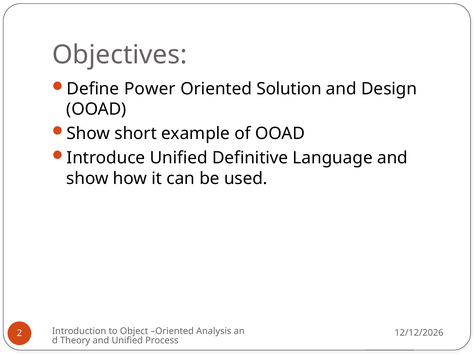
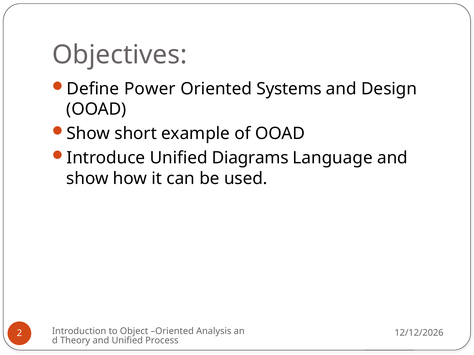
Solution: Solution -> Systems
Definitive: Definitive -> Diagrams
